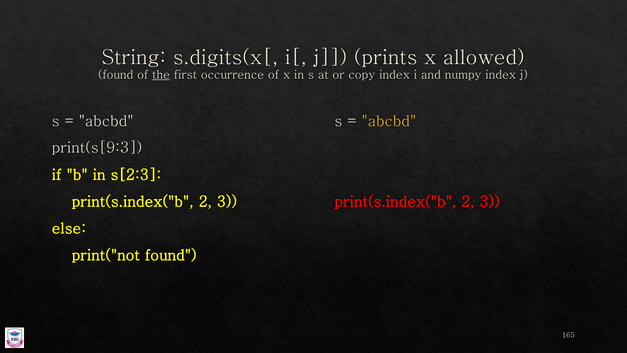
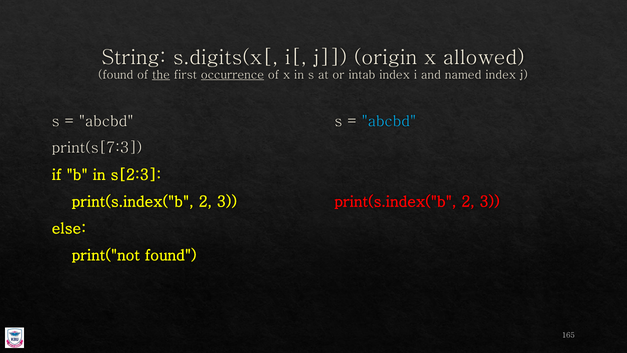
prints: prints -> origin
occurrence underline: none -> present
copy: copy -> intab
numpy: numpy -> named
abcbd at (389, 121) colour: yellow -> light blue
print(s[9:3: print(s[9:3 -> print(s[7:3
